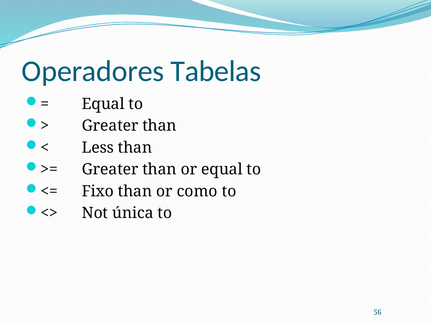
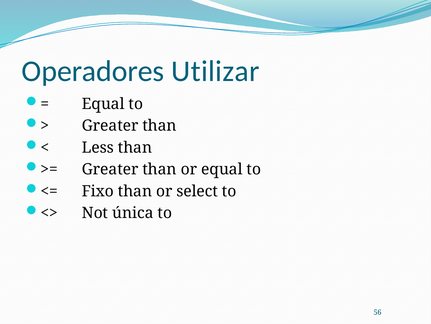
Tabelas: Tabelas -> Utilizar
como: como -> select
